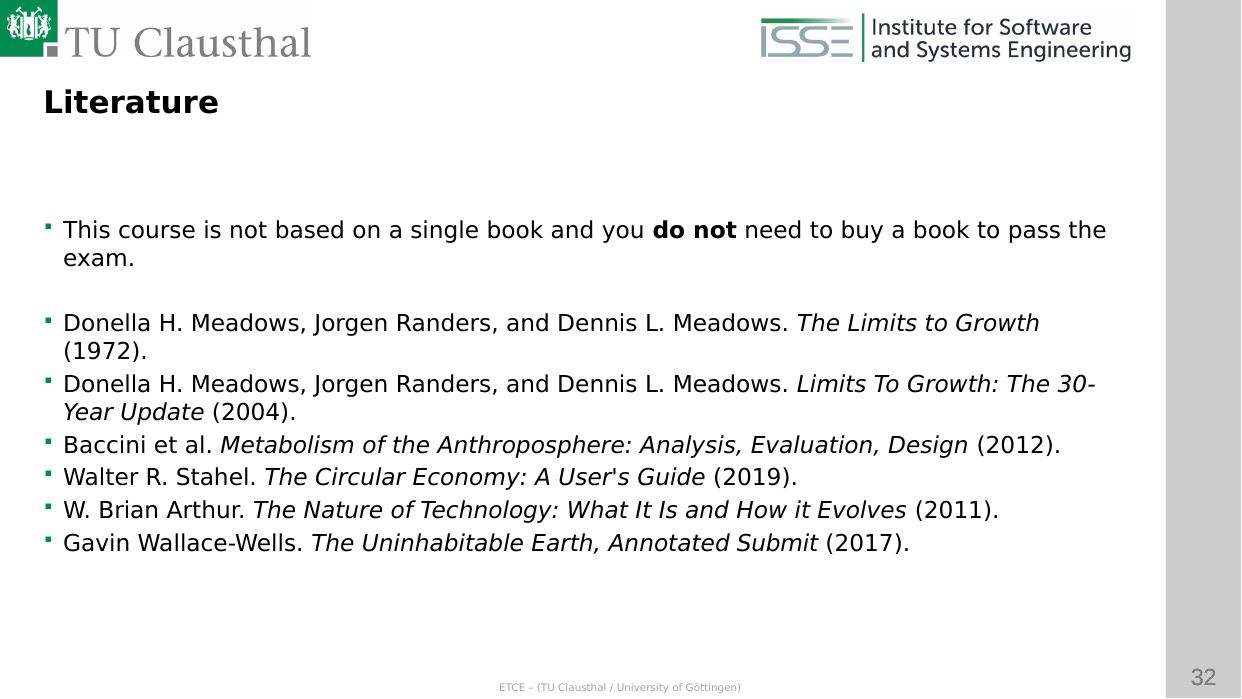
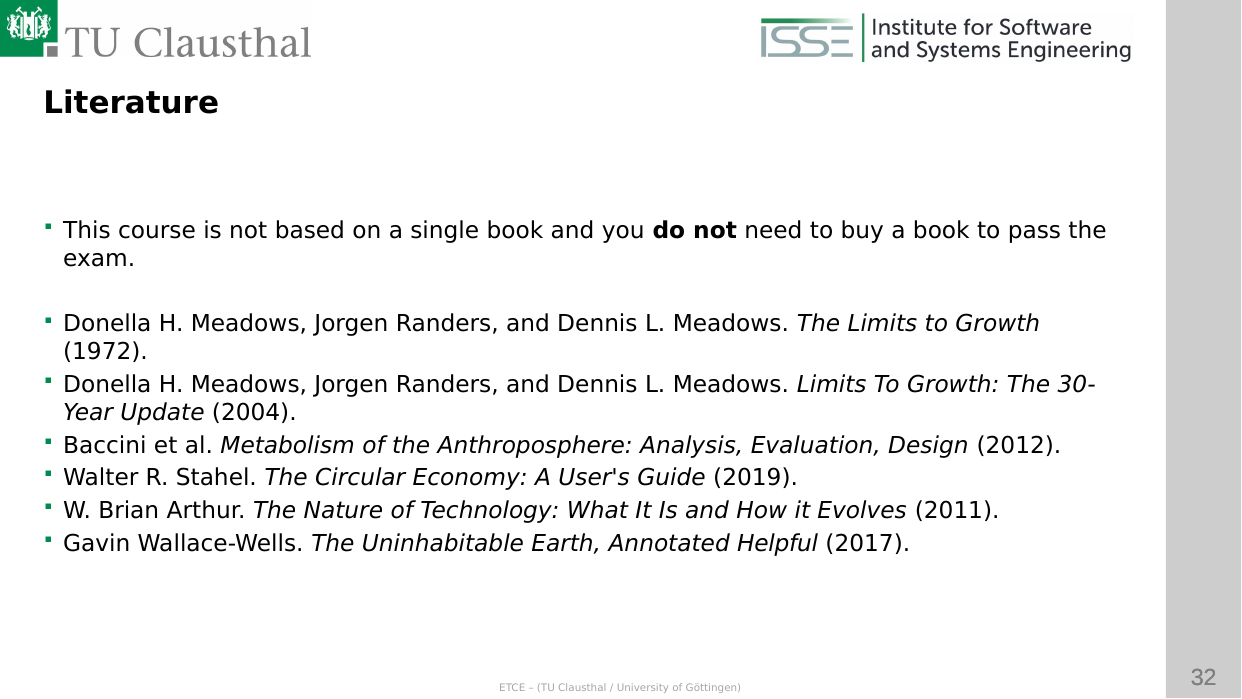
Submit: Submit -> Helpful
